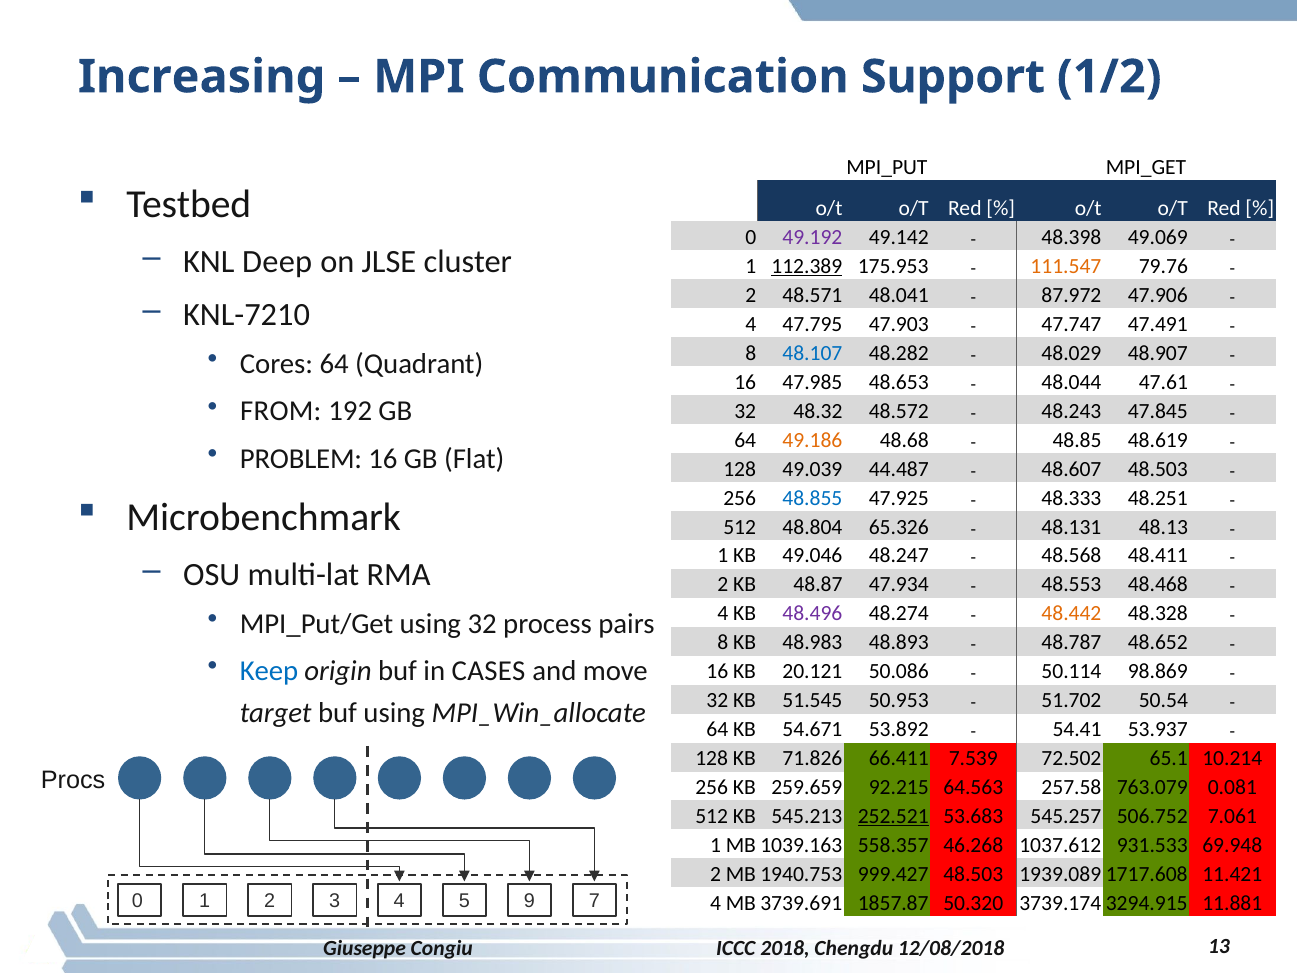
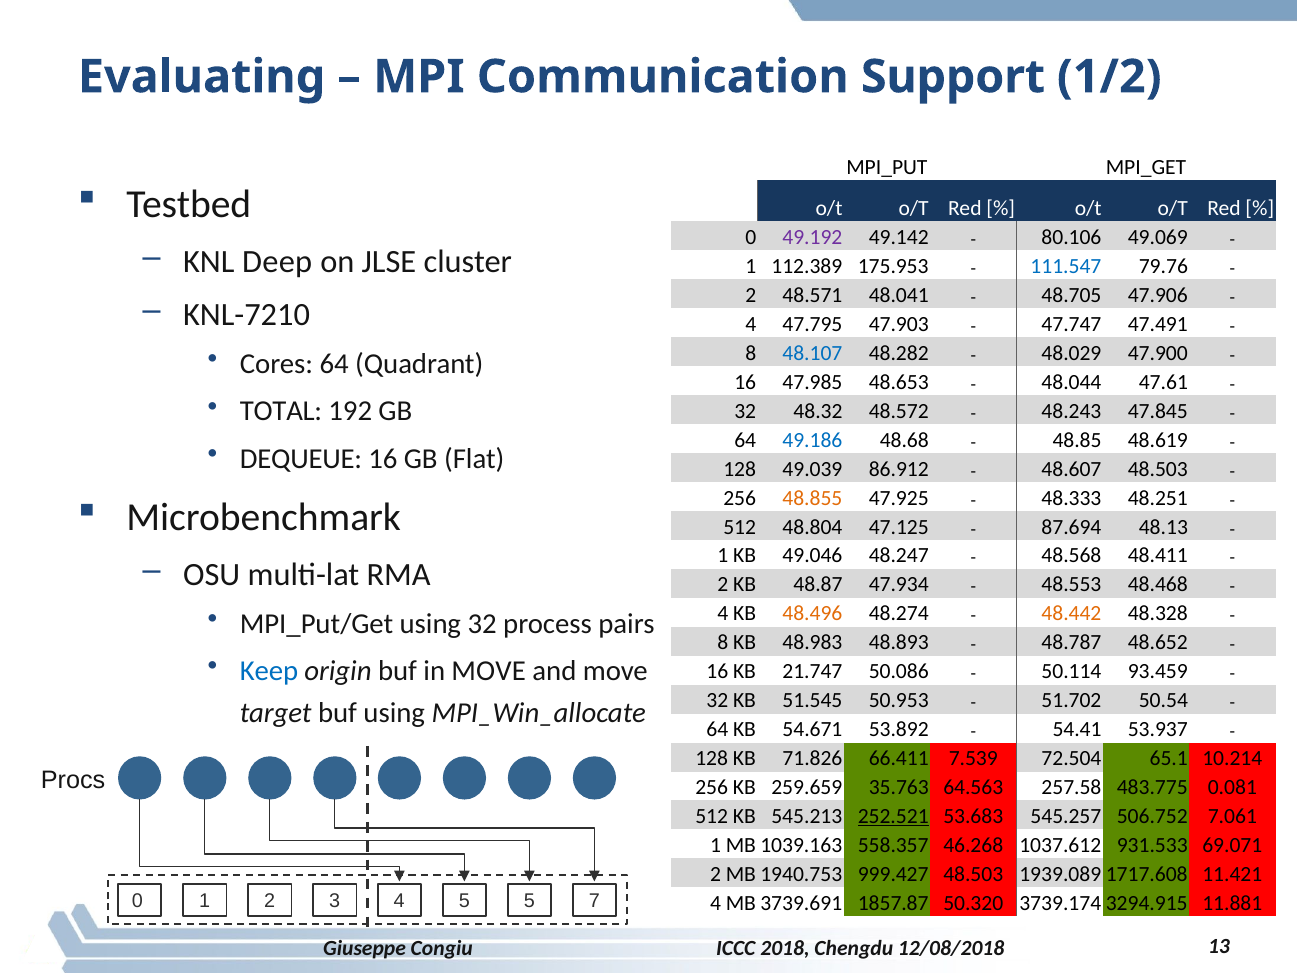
Increasing: Increasing -> Evaluating
48.398: 48.398 -> 80.106
112.389 underline: present -> none
111.547 colour: orange -> blue
87.972: 87.972 -> 48.705
48.907: 48.907 -> 47.900
FROM: FROM -> TOTAL
49.186 colour: orange -> blue
PROBLEM: PROBLEM -> DEQUEUE
44.487: 44.487 -> 86.912
48.855 colour: blue -> orange
65.326: 65.326 -> 47.125
48.131: 48.131 -> 87.694
48.496 colour: purple -> orange
in CASES: CASES -> MOVE
20.121: 20.121 -> 21.747
98.869: 98.869 -> 93.459
72.502: 72.502 -> 72.504
92.215: 92.215 -> 35.763
763.079: 763.079 -> 483.775
69.948: 69.948 -> 69.071
4 9: 9 -> 5
